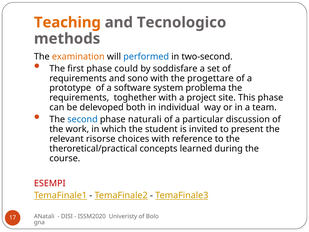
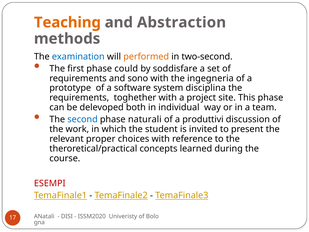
Tecnologico: Tecnologico -> Abstraction
examination colour: orange -> blue
performed colour: blue -> orange
progettare: progettare -> ingegneria
problema: problema -> disciplina
particular: particular -> produttivi
risorse: risorse -> proper
